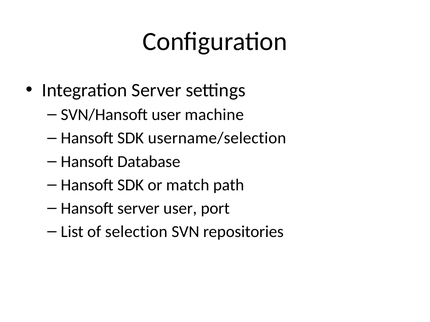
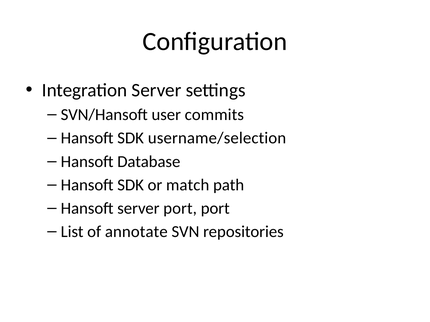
machine: machine -> commits
server user: user -> port
selection: selection -> annotate
